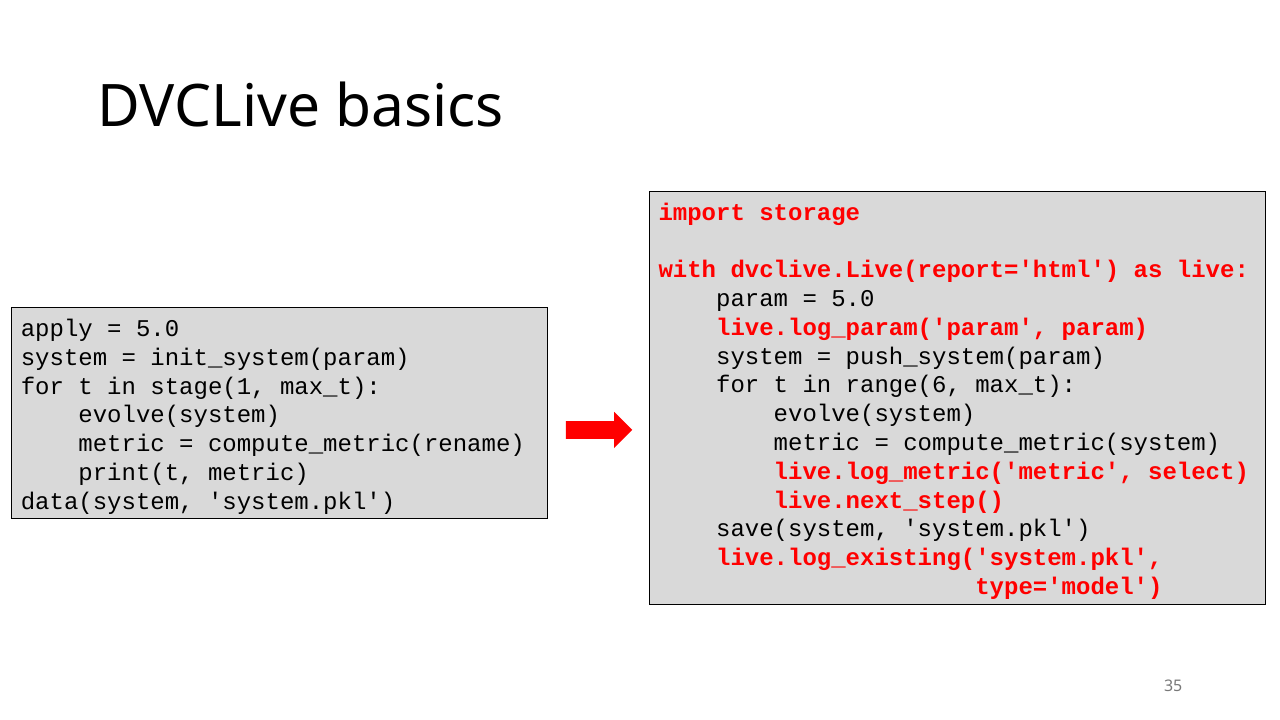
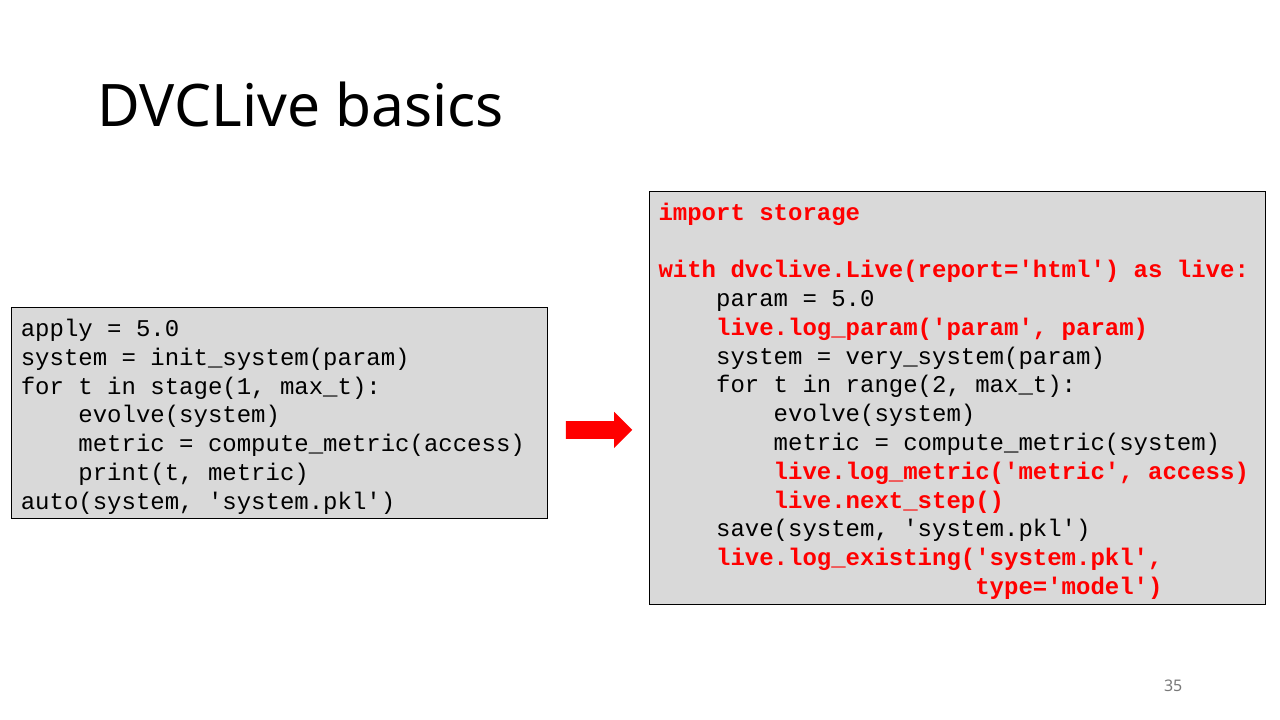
push_system(param: push_system(param -> very_system(param
range(6: range(6 -> range(2
compute_metric(rename: compute_metric(rename -> compute_metric(access
select: select -> access
data(system: data(system -> auto(system
